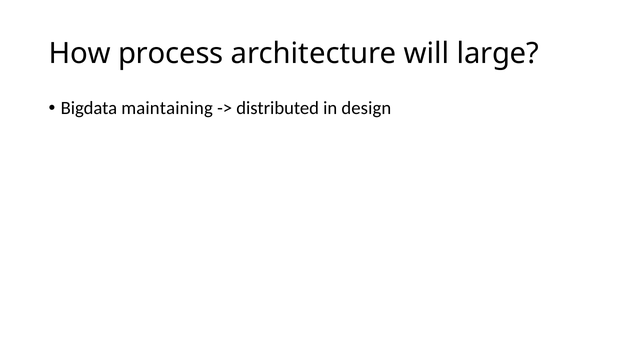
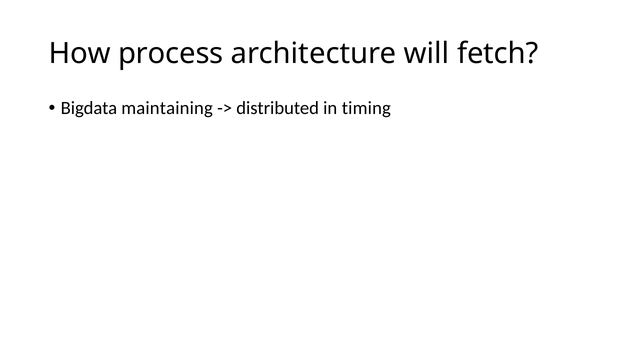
large: large -> fetch
design: design -> timing
